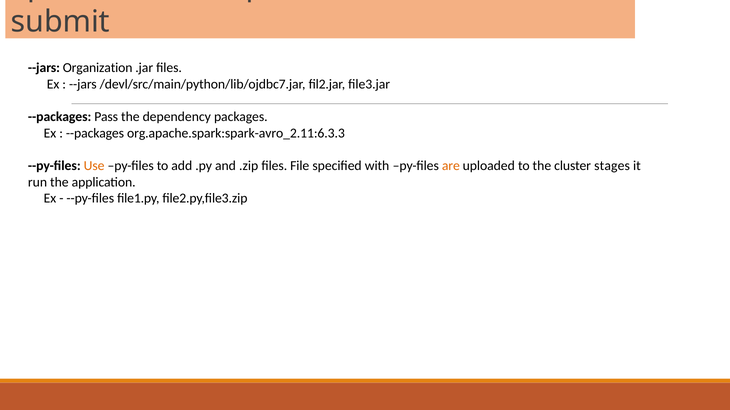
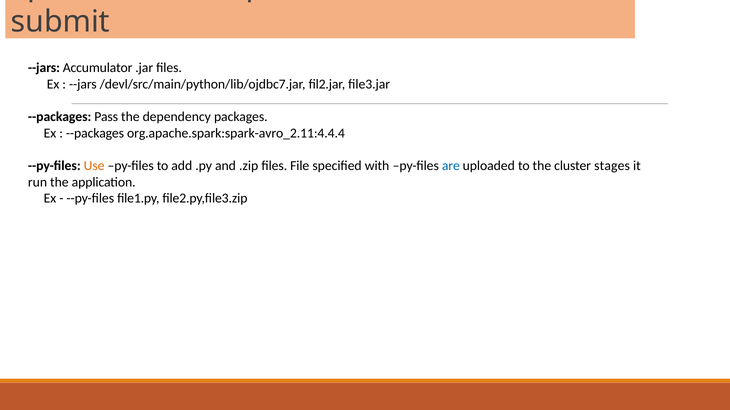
Organization: Organization -> Accumulator
org.apache.spark:spark-avro_2.11:6.3.3: org.apache.spark:spark-avro_2.11:6.3.3 -> org.apache.spark:spark-avro_2.11:4.4.4
are colour: orange -> blue
